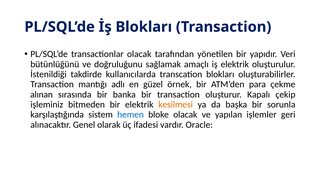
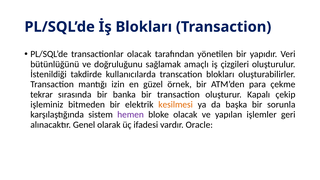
iş elektrik: elektrik -> çizgileri
adlı: adlı -> izin
alınan: alınan -> tekrar
hemen colour: blue -> purple
